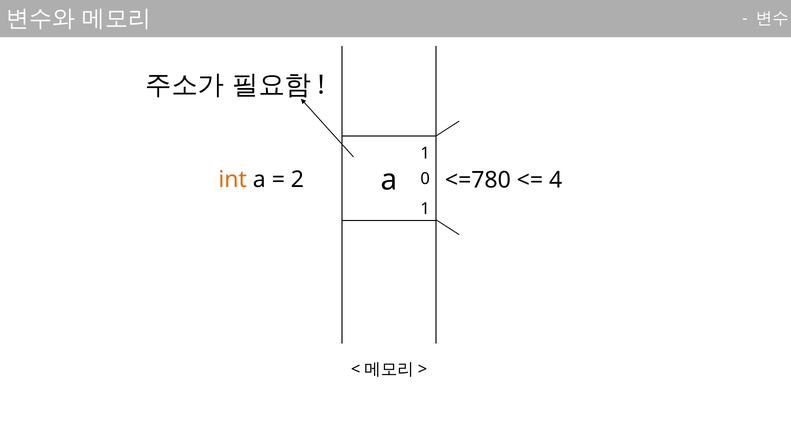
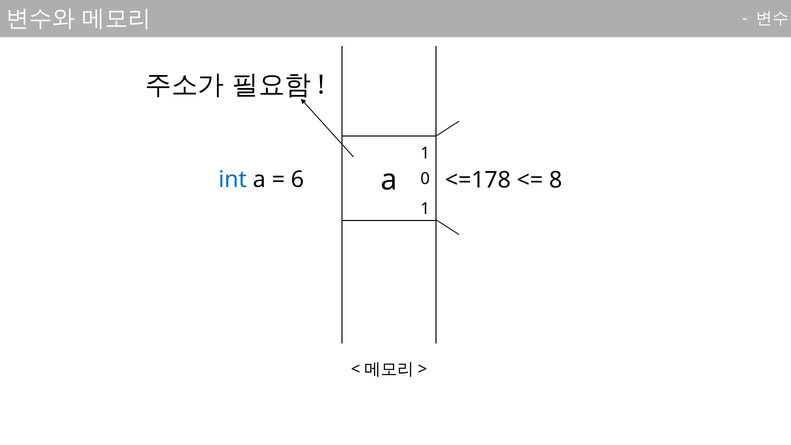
int colour: orange -> blue
2: 2 -> 6
<=780: <=780 -> <=178
4: 4 -> 8
